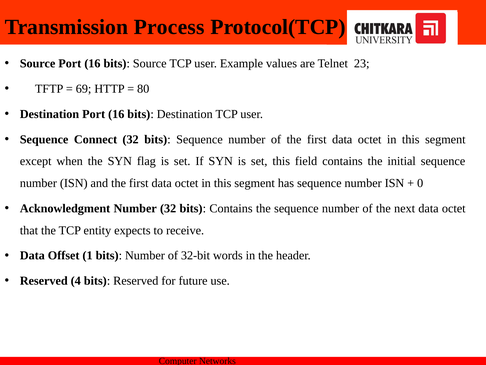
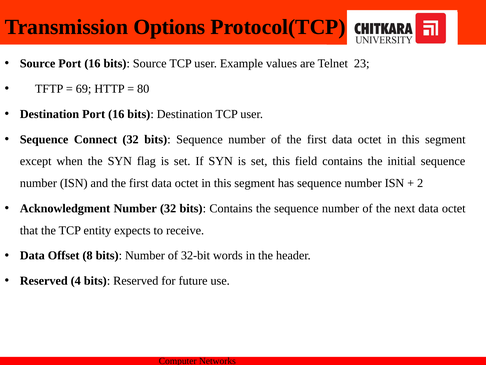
Process: Process -> Options
0: 0 -> 2
1: 1 -> 8
